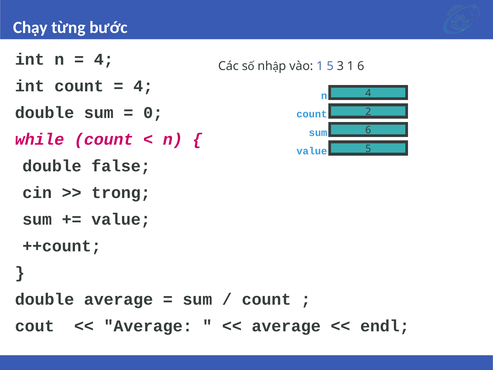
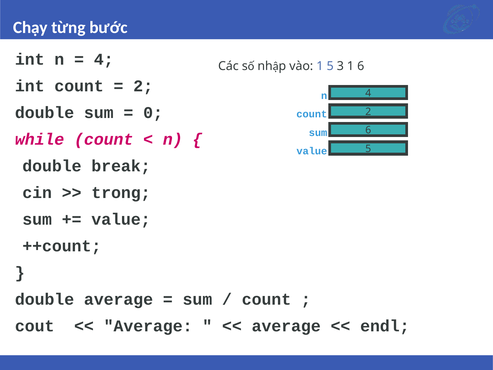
4 at (143, 86): 4 -> 2
false: false -> break
